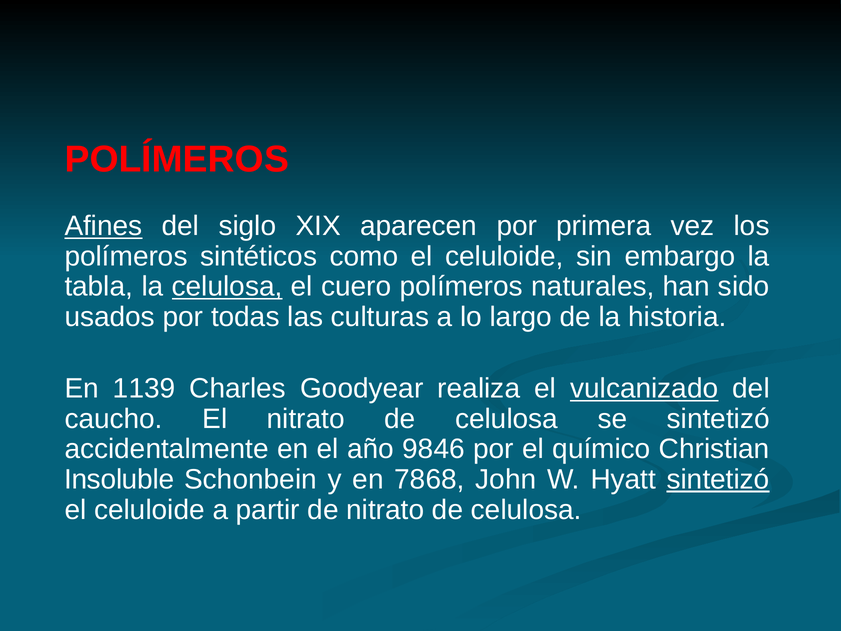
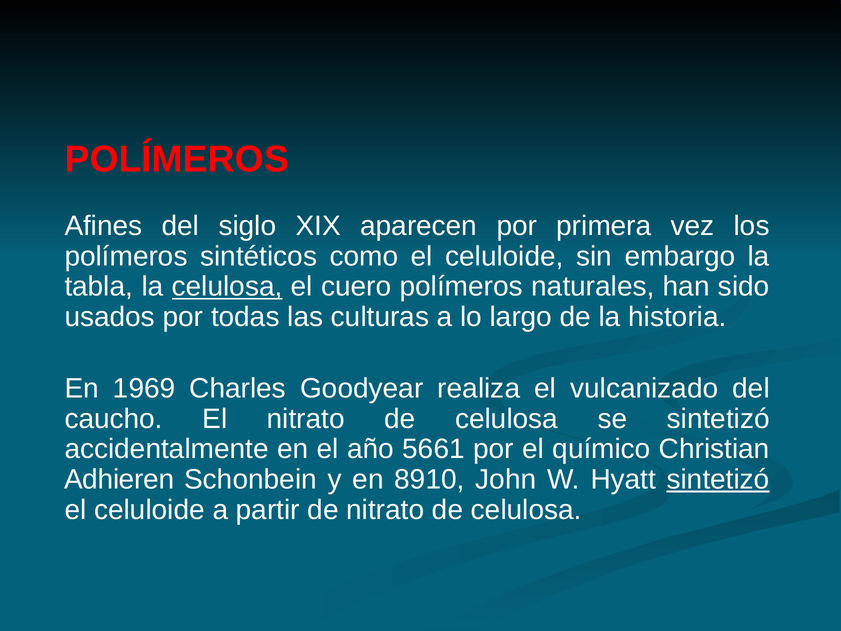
Afines underline: present -> none
1139: 1139 -> 1969
vulcanizado underline: present -> none
9846: 9846 -> 5661
Insoluble: Insoluble -> Adhieren
7868: 7868 -> 8910
